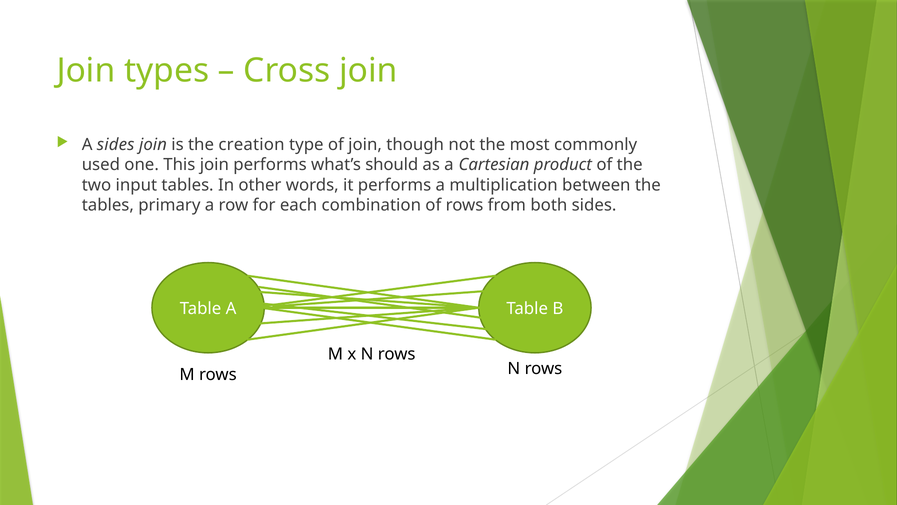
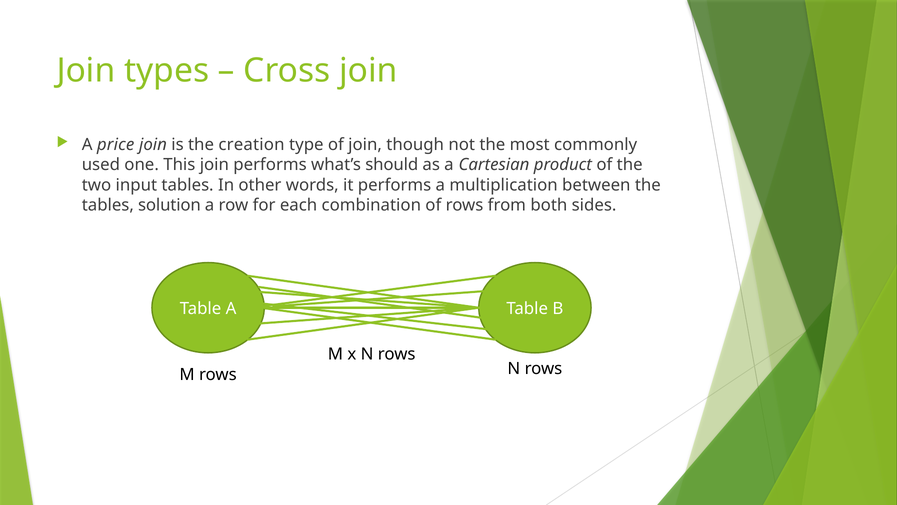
A sides: sides -> price
primary: primary -> solution
